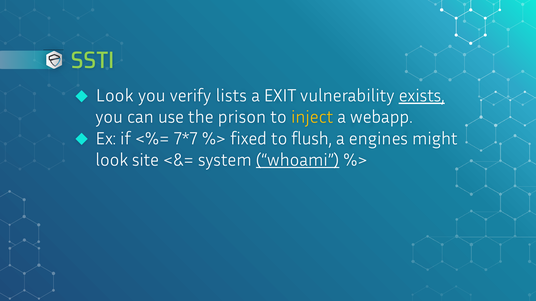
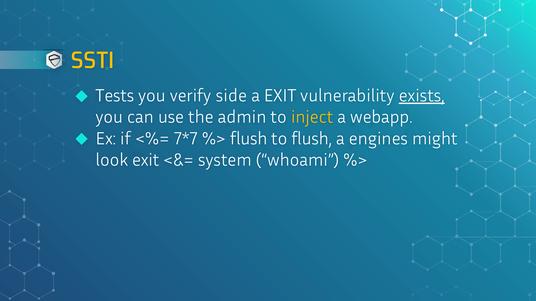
SSTI colour: light green -> yellow
Look at (115, 96): Look -> Tests
lists: lists -> side
prison: prison -> admin
fixed at (249, 139): fixed -> flush
look site: site -> exit
whoami underline: present -> none
